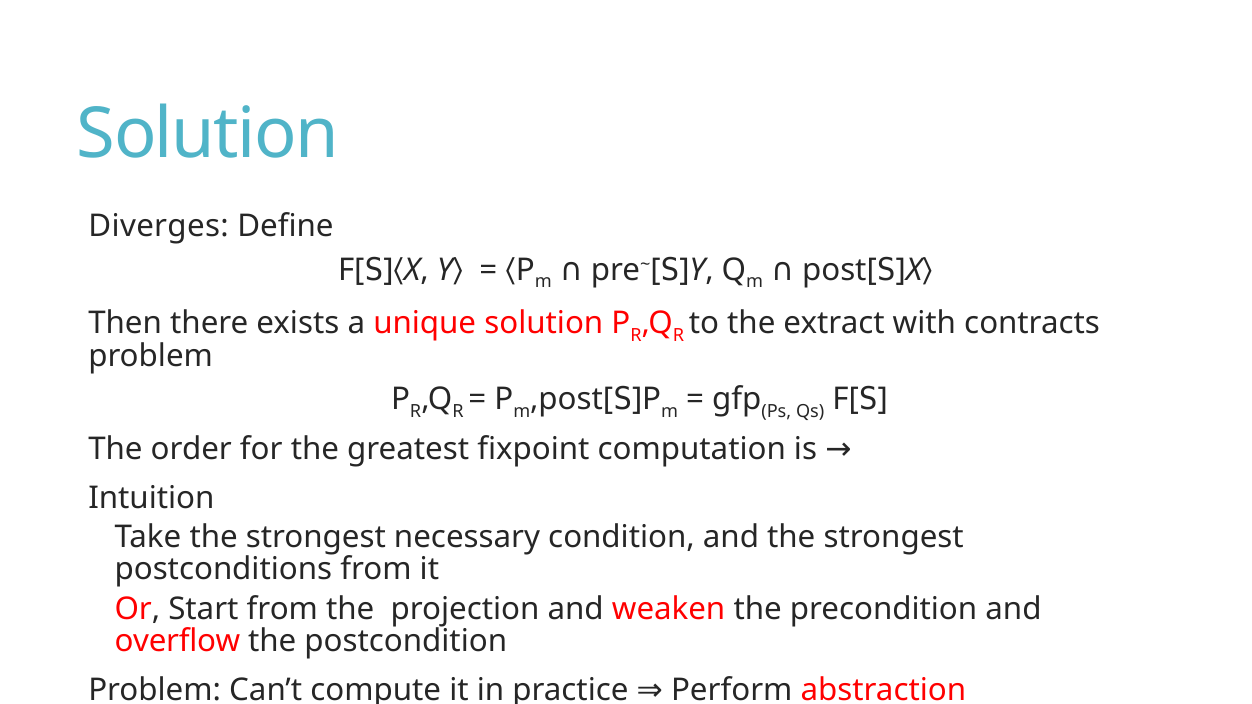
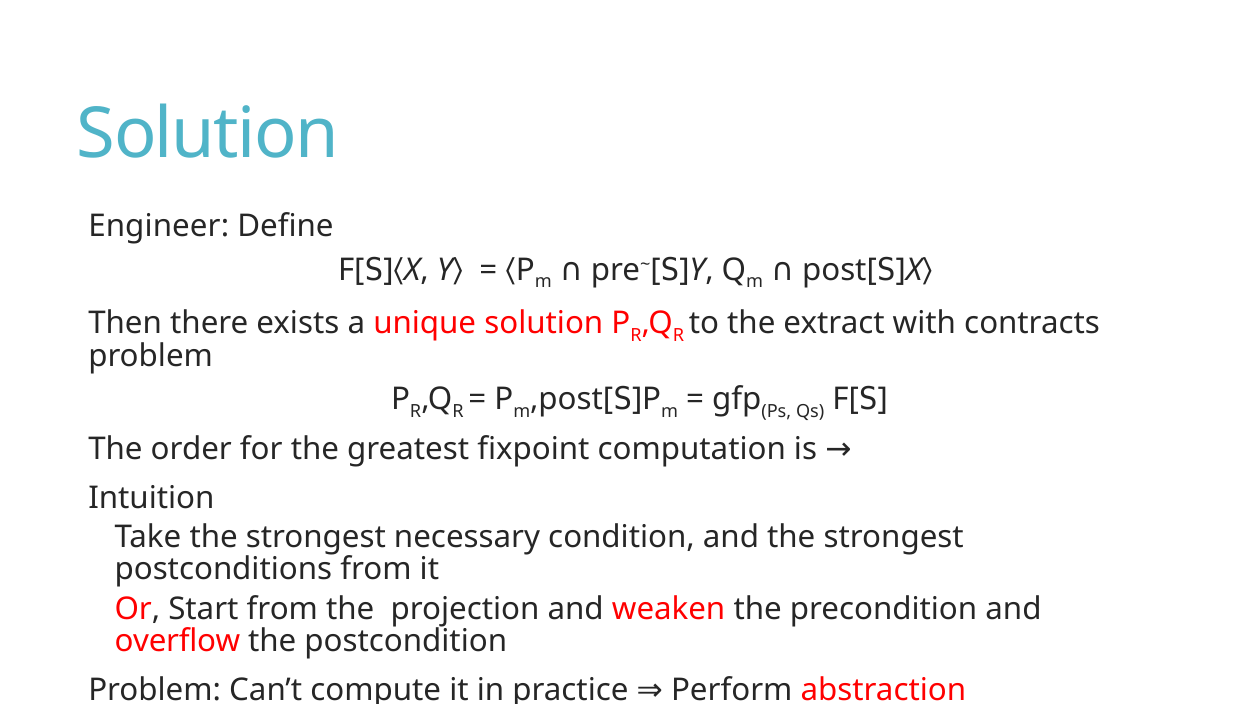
Diverges: Diverges -> Engineer
